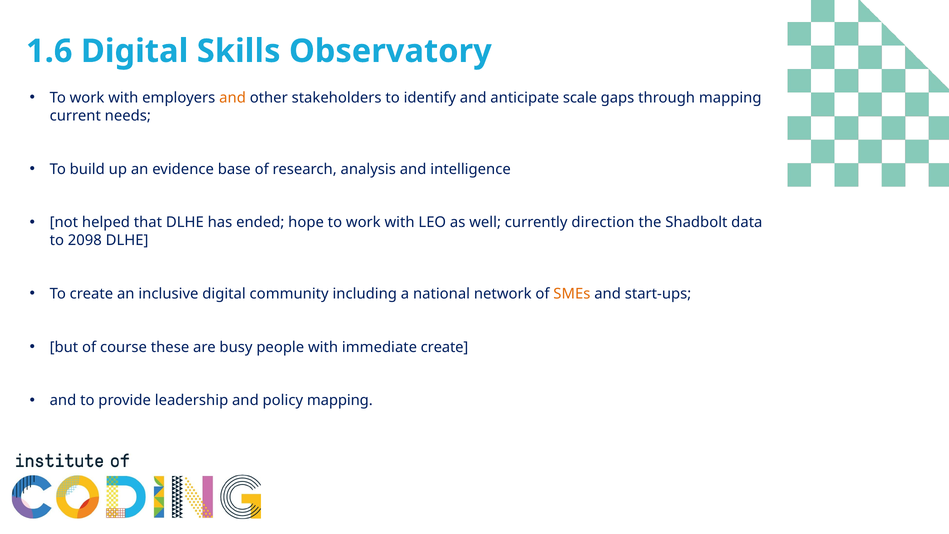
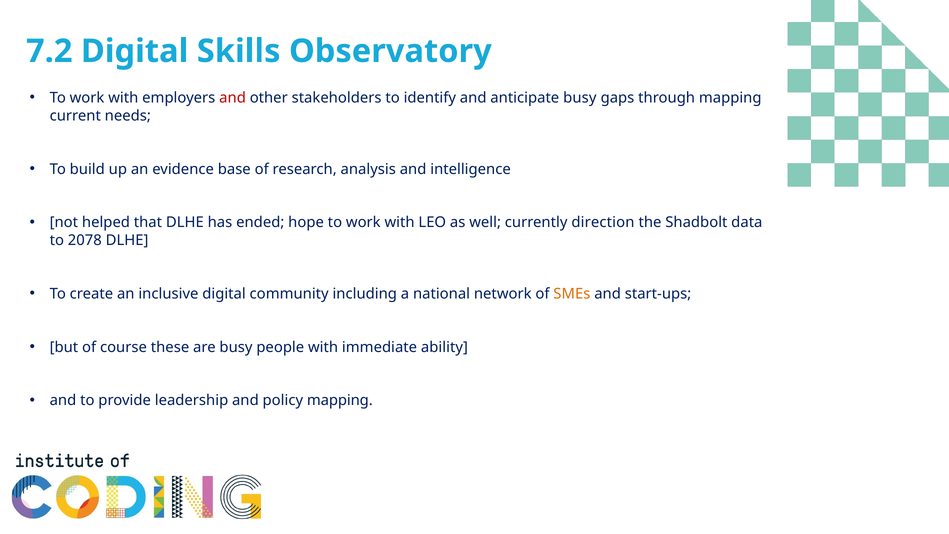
1.6: 1.6 -> 7.2
and at (233, 98) colour: orange -> red
anticipate scale: scale -> busy
2098: 2098 -> 2078
immediate create: create -> ability
